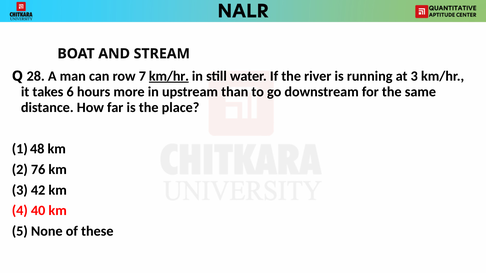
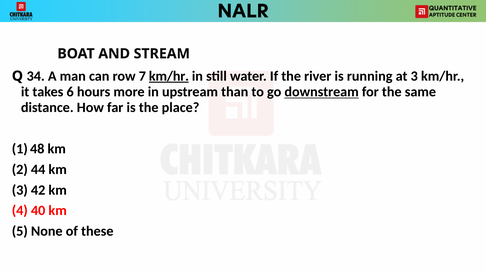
28: 28 -> 34
downstream underline: none -> present
76: 76 -> 44
